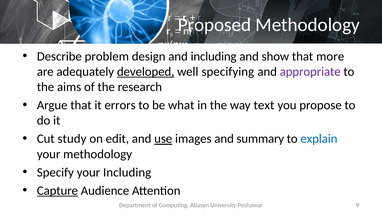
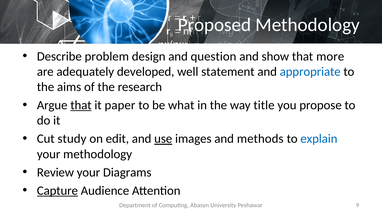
and including: including -> question
developed underline: present -> none
specifying: specifying -> statement
appropriate colour: purple -> blue
that at (81, 105) underline: none -> present
errors: errors -> paper
text: text -> title
summary: summary -> methods
Specify: Specify -> Review
your Including: Including -> Diagrams
